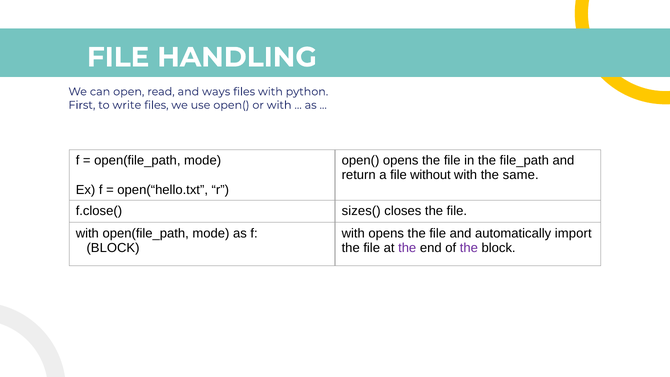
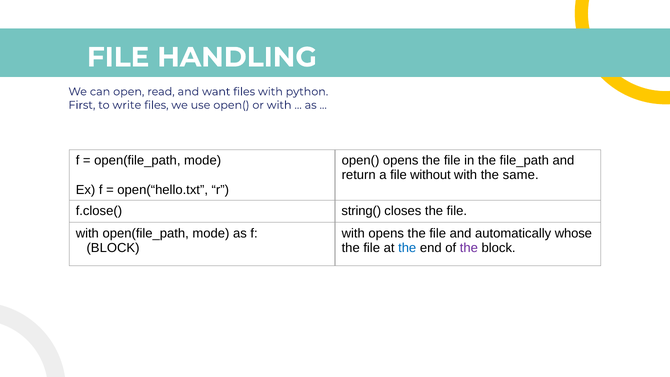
ways: ways -> want
sizes(: sizes( -> string(
import: import -> whose
the at (407, 248) colour: purple -> blue
